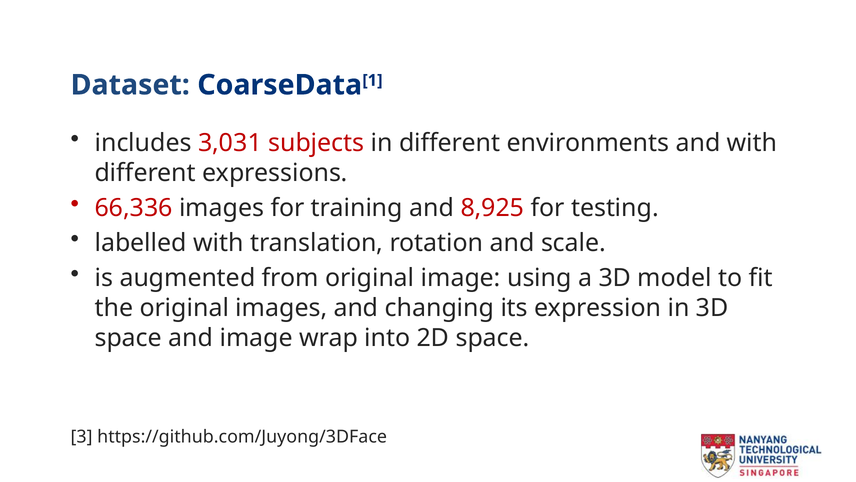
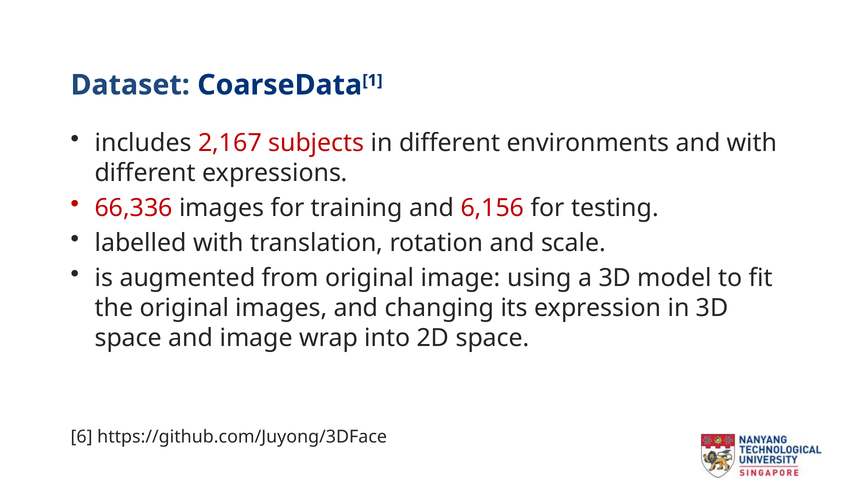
3,031: 3,031 -> 2,167
8,925: 8,925 -> 6,156
3: 3 -> 6
